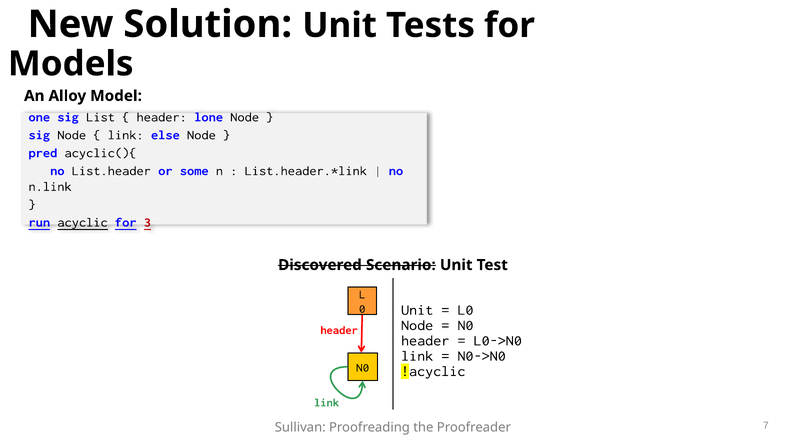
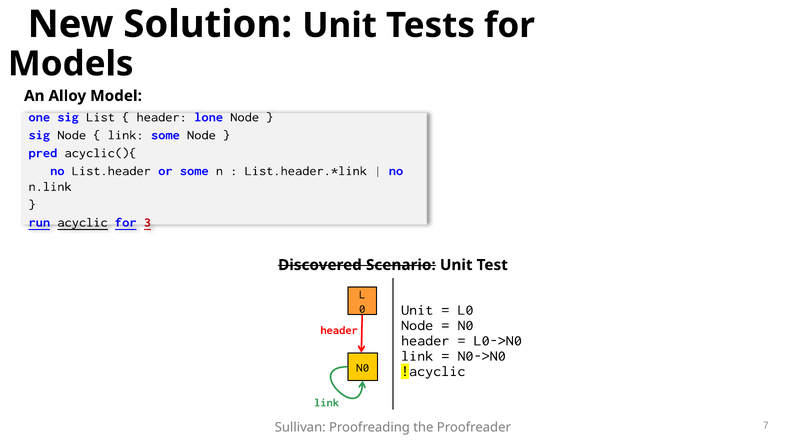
link else: else -> some
